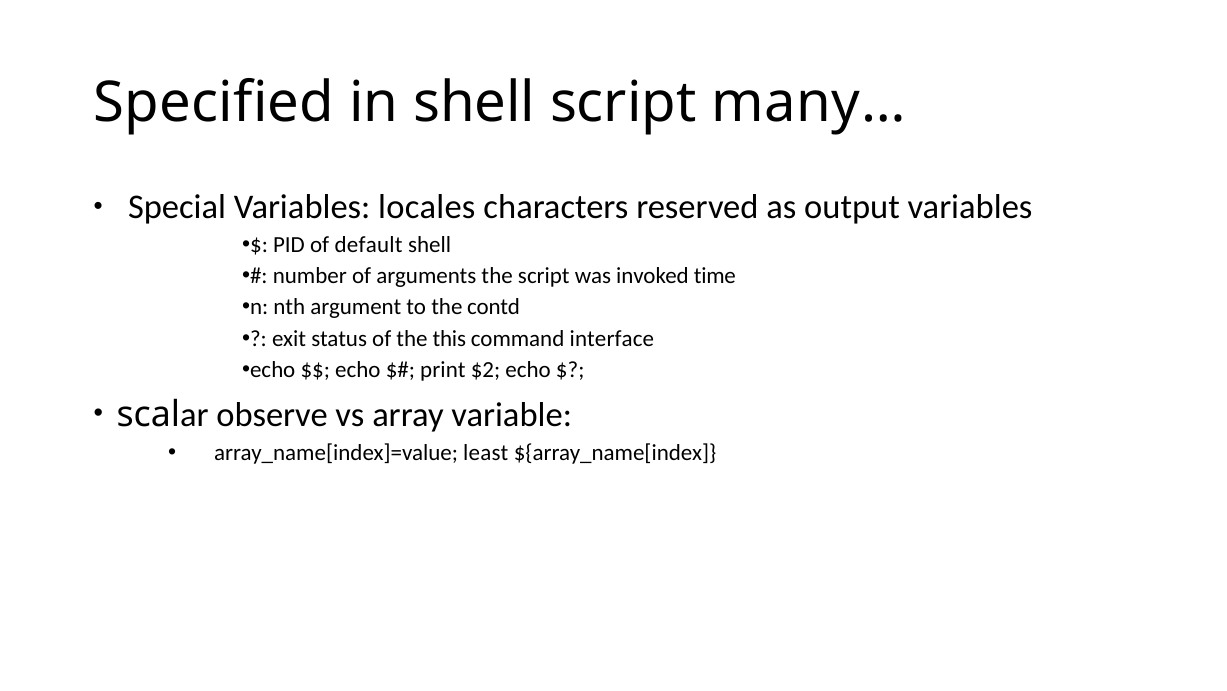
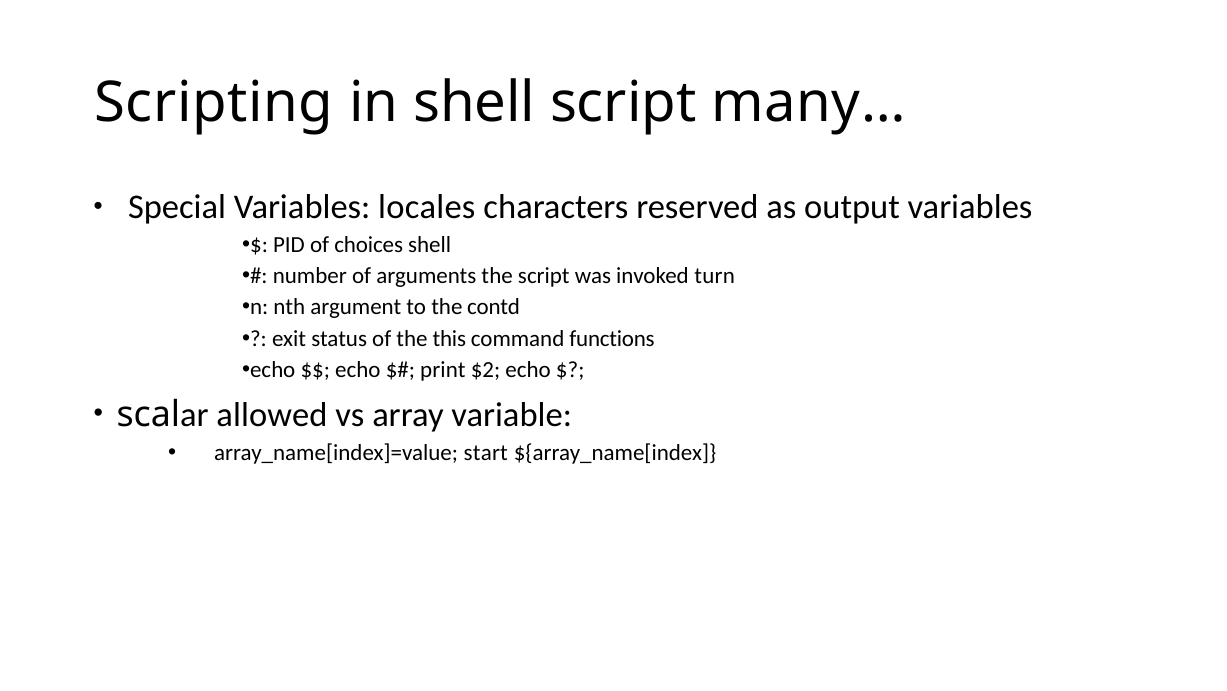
Specified: Specified -> Scripting
default: default -> choices
time: time -> turn
interface: interface -> functions
observe: observe -> allowed
least: least -> start
